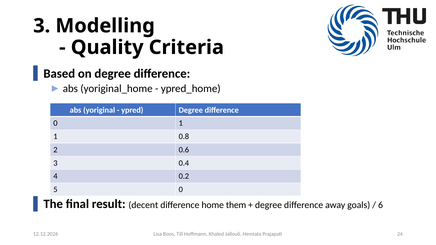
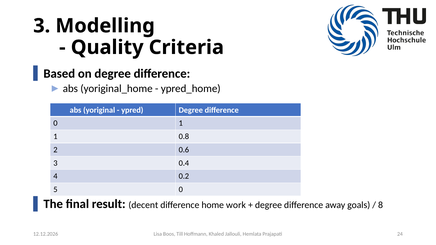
them: them -> work
6: 6 -> 8
